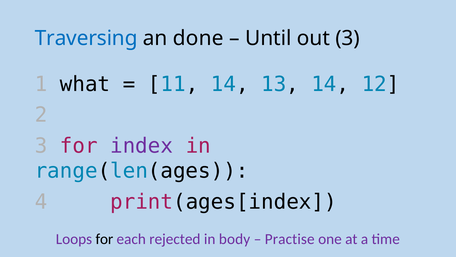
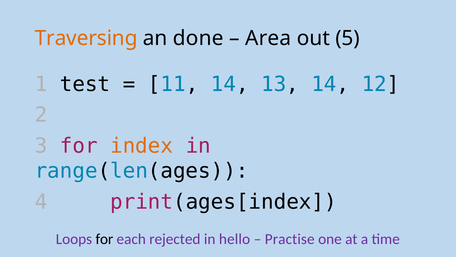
Traversing colour: blue -> orange
Until: Until -> Area
out 3: 3 -> 5
what: what -> test
index colour: purple -> orange
body: body -> hello
